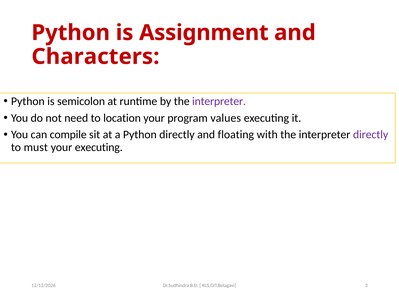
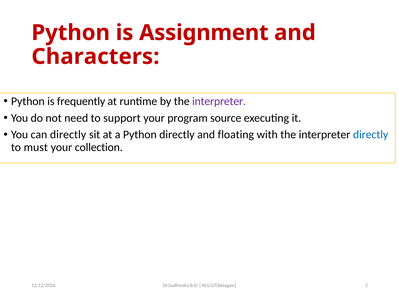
semicolon: semicolon -> frequently
location: location -> support
values: values -> source
can compile: compile -> directly
directly at (371, 135) colour: purple -> blue
your executing: executing -> collection
